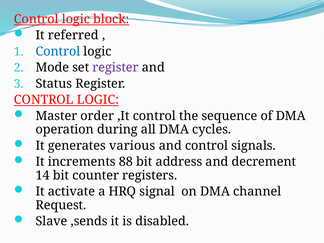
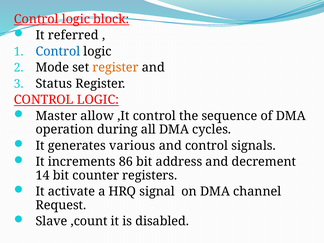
register at (116, 68) colour: purple -> orange
order: order -> allow
88: 88 -> 86
,sends: ,sends -> ,count
